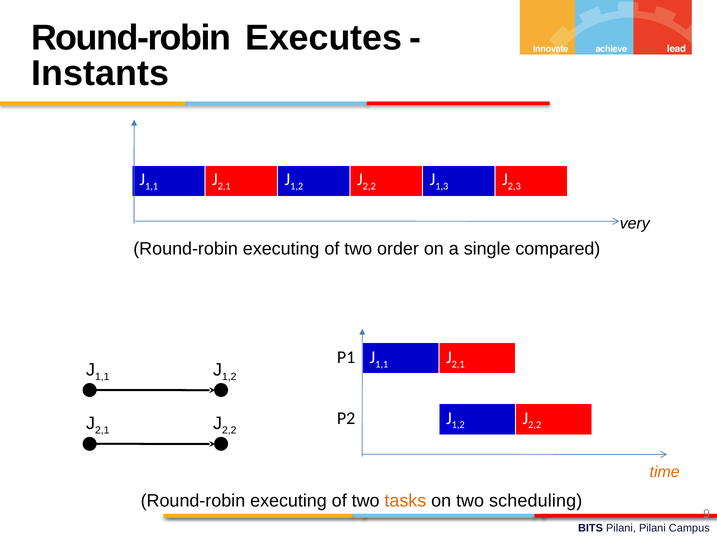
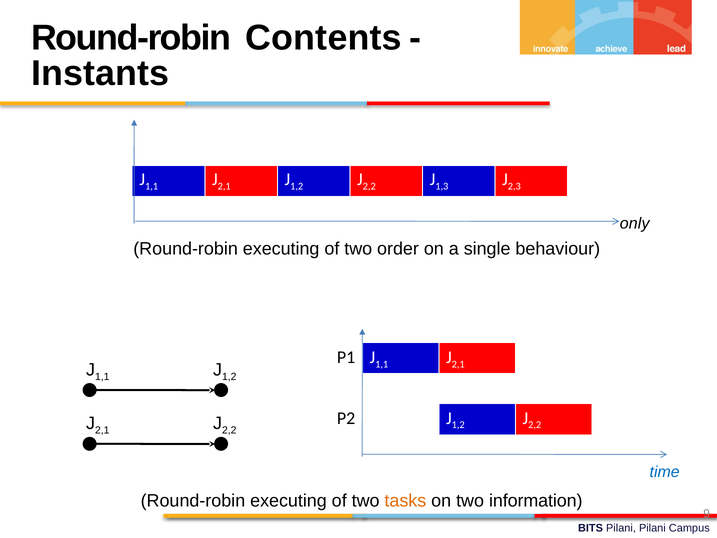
Executes: Executes -> Contents
very: very -> only
compared: compared -> behaviour
time colour: orange -> blue
scheduling: scheduling -> information
